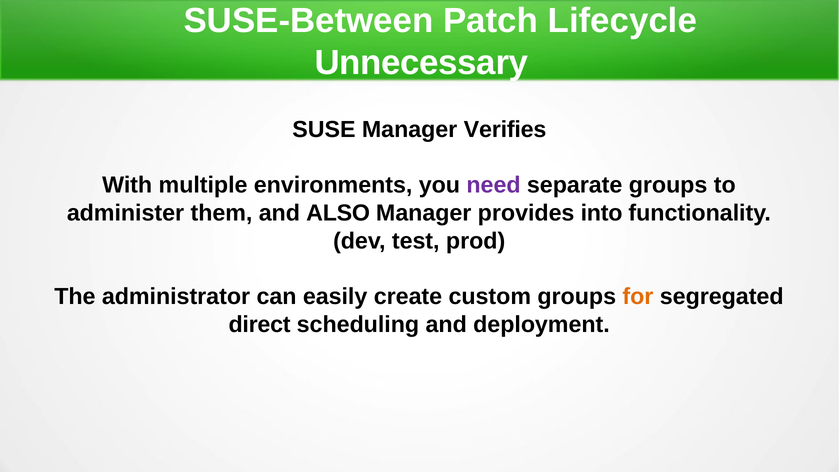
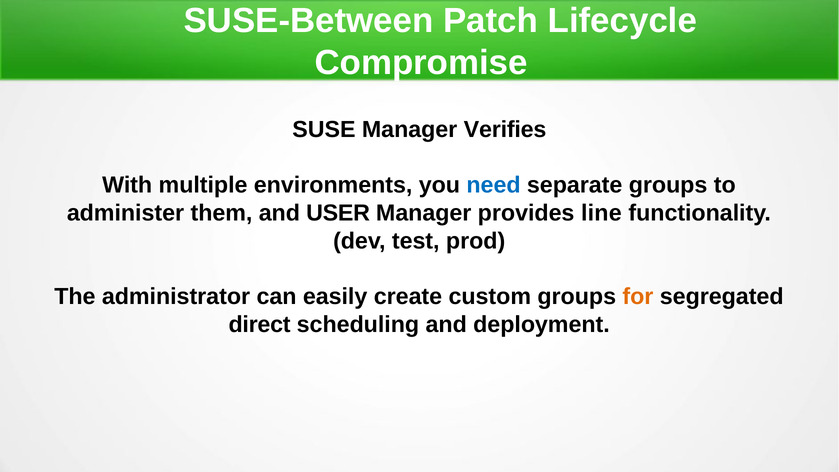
Unnecessary: Unnecessary -> Compromise
need colour: purple -> blue
ALSO: ALSO -> USER
into: into -> line
